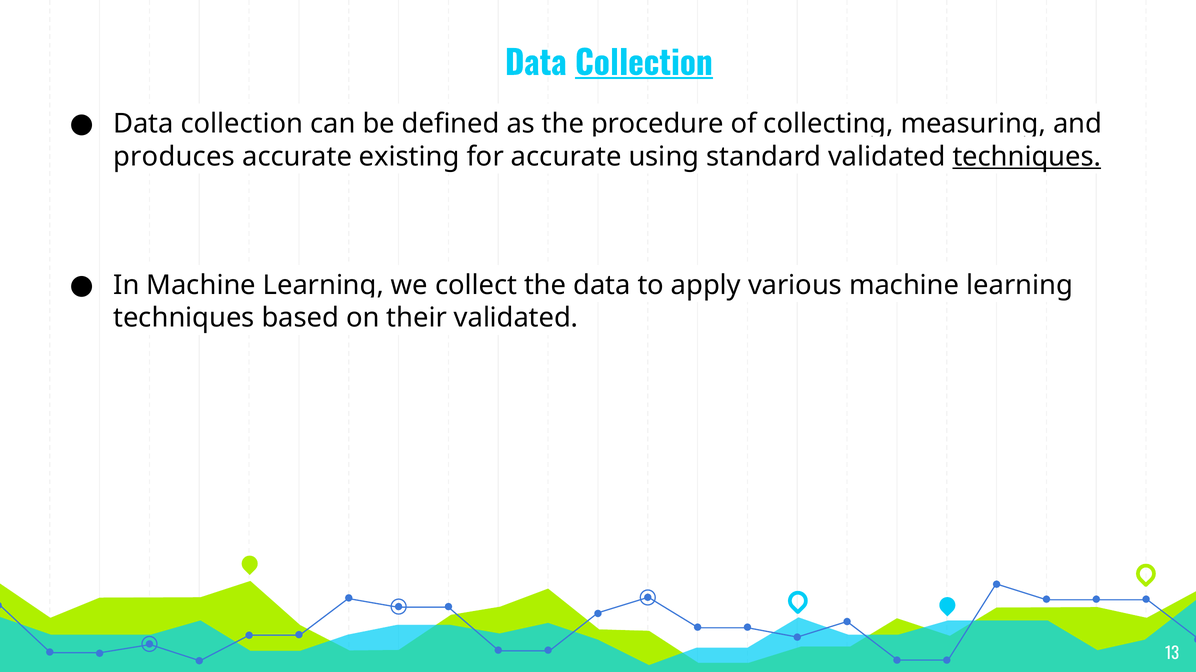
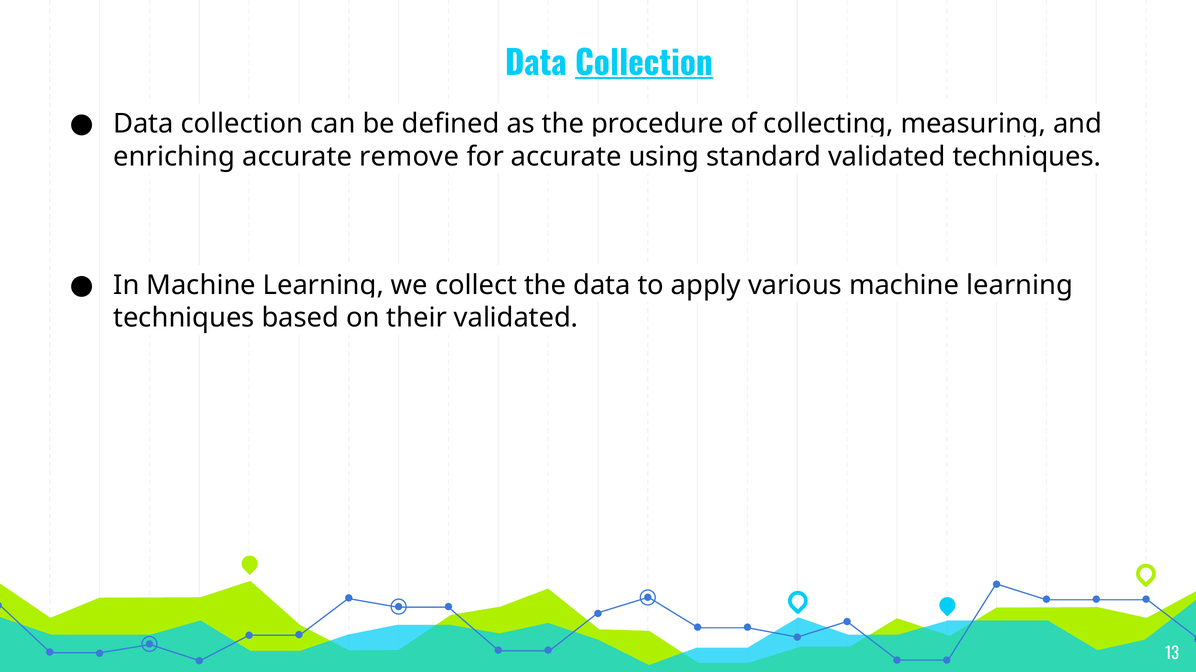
produces: produces -> enriching
existing: existing -> remove
techniques at (1027, 157) underline: present -> none
